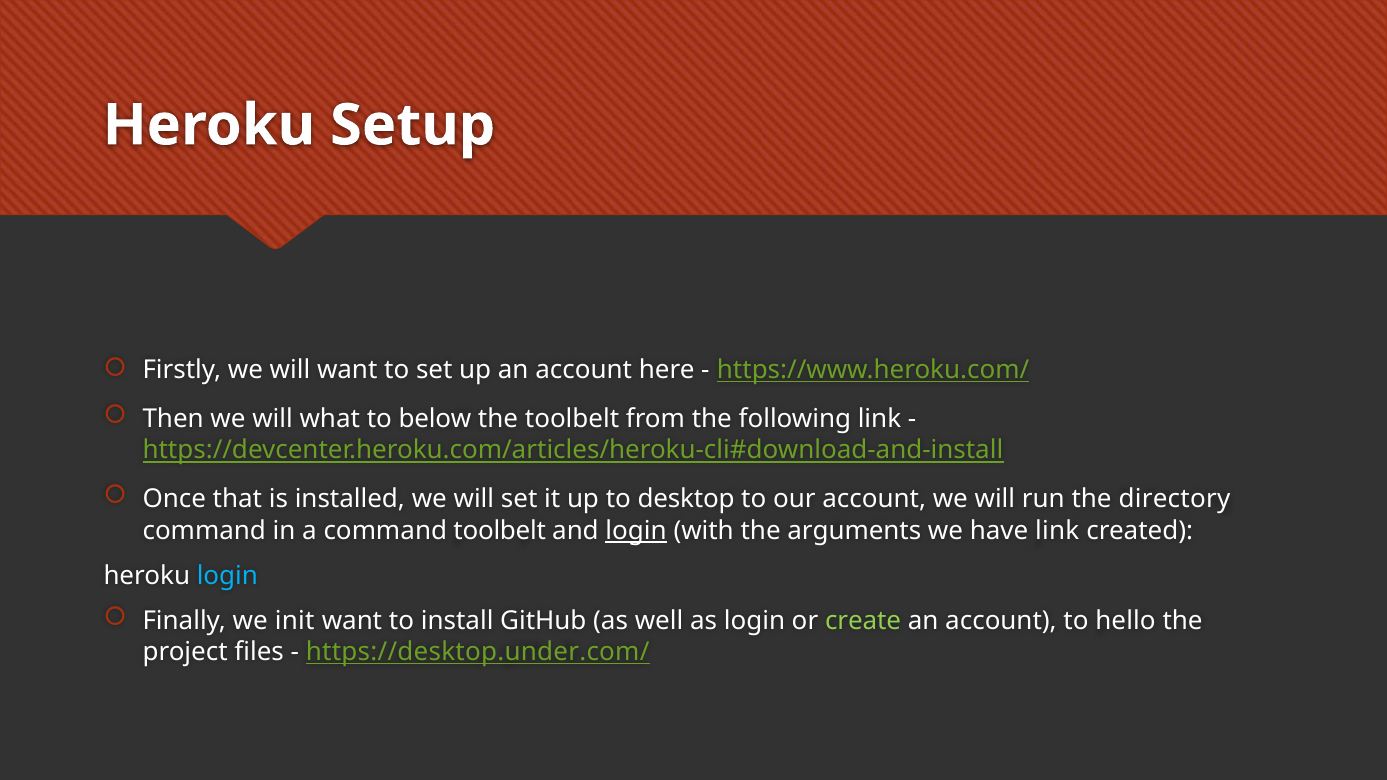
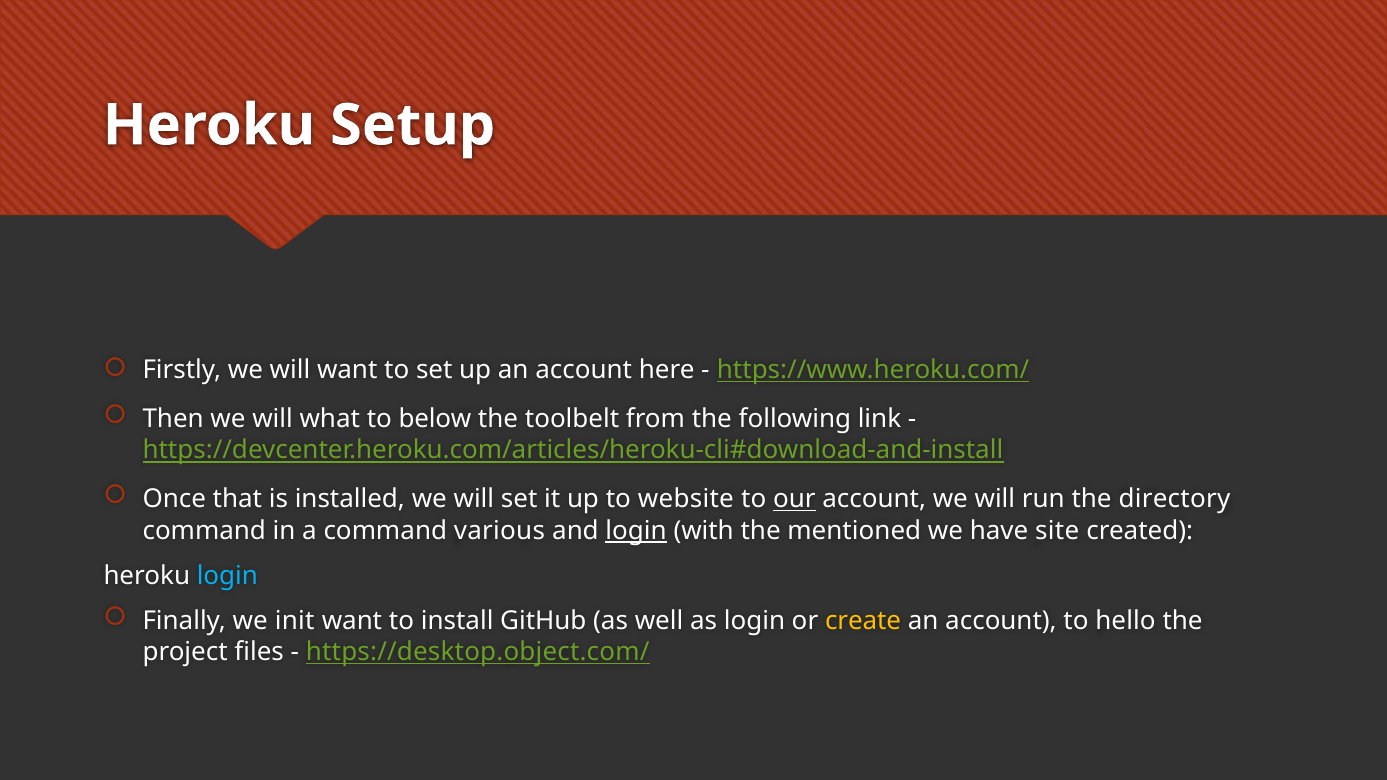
desktop: desktop -> website
our underline: none -> present
command toolbelt: toolbelt -> various
arguments: arguments -> mentioned
have link: link -> site
create colour: light green -> yellow
https://desktop.under.com/: https://desktop.under.com/ -> https://desktop.object.com/
